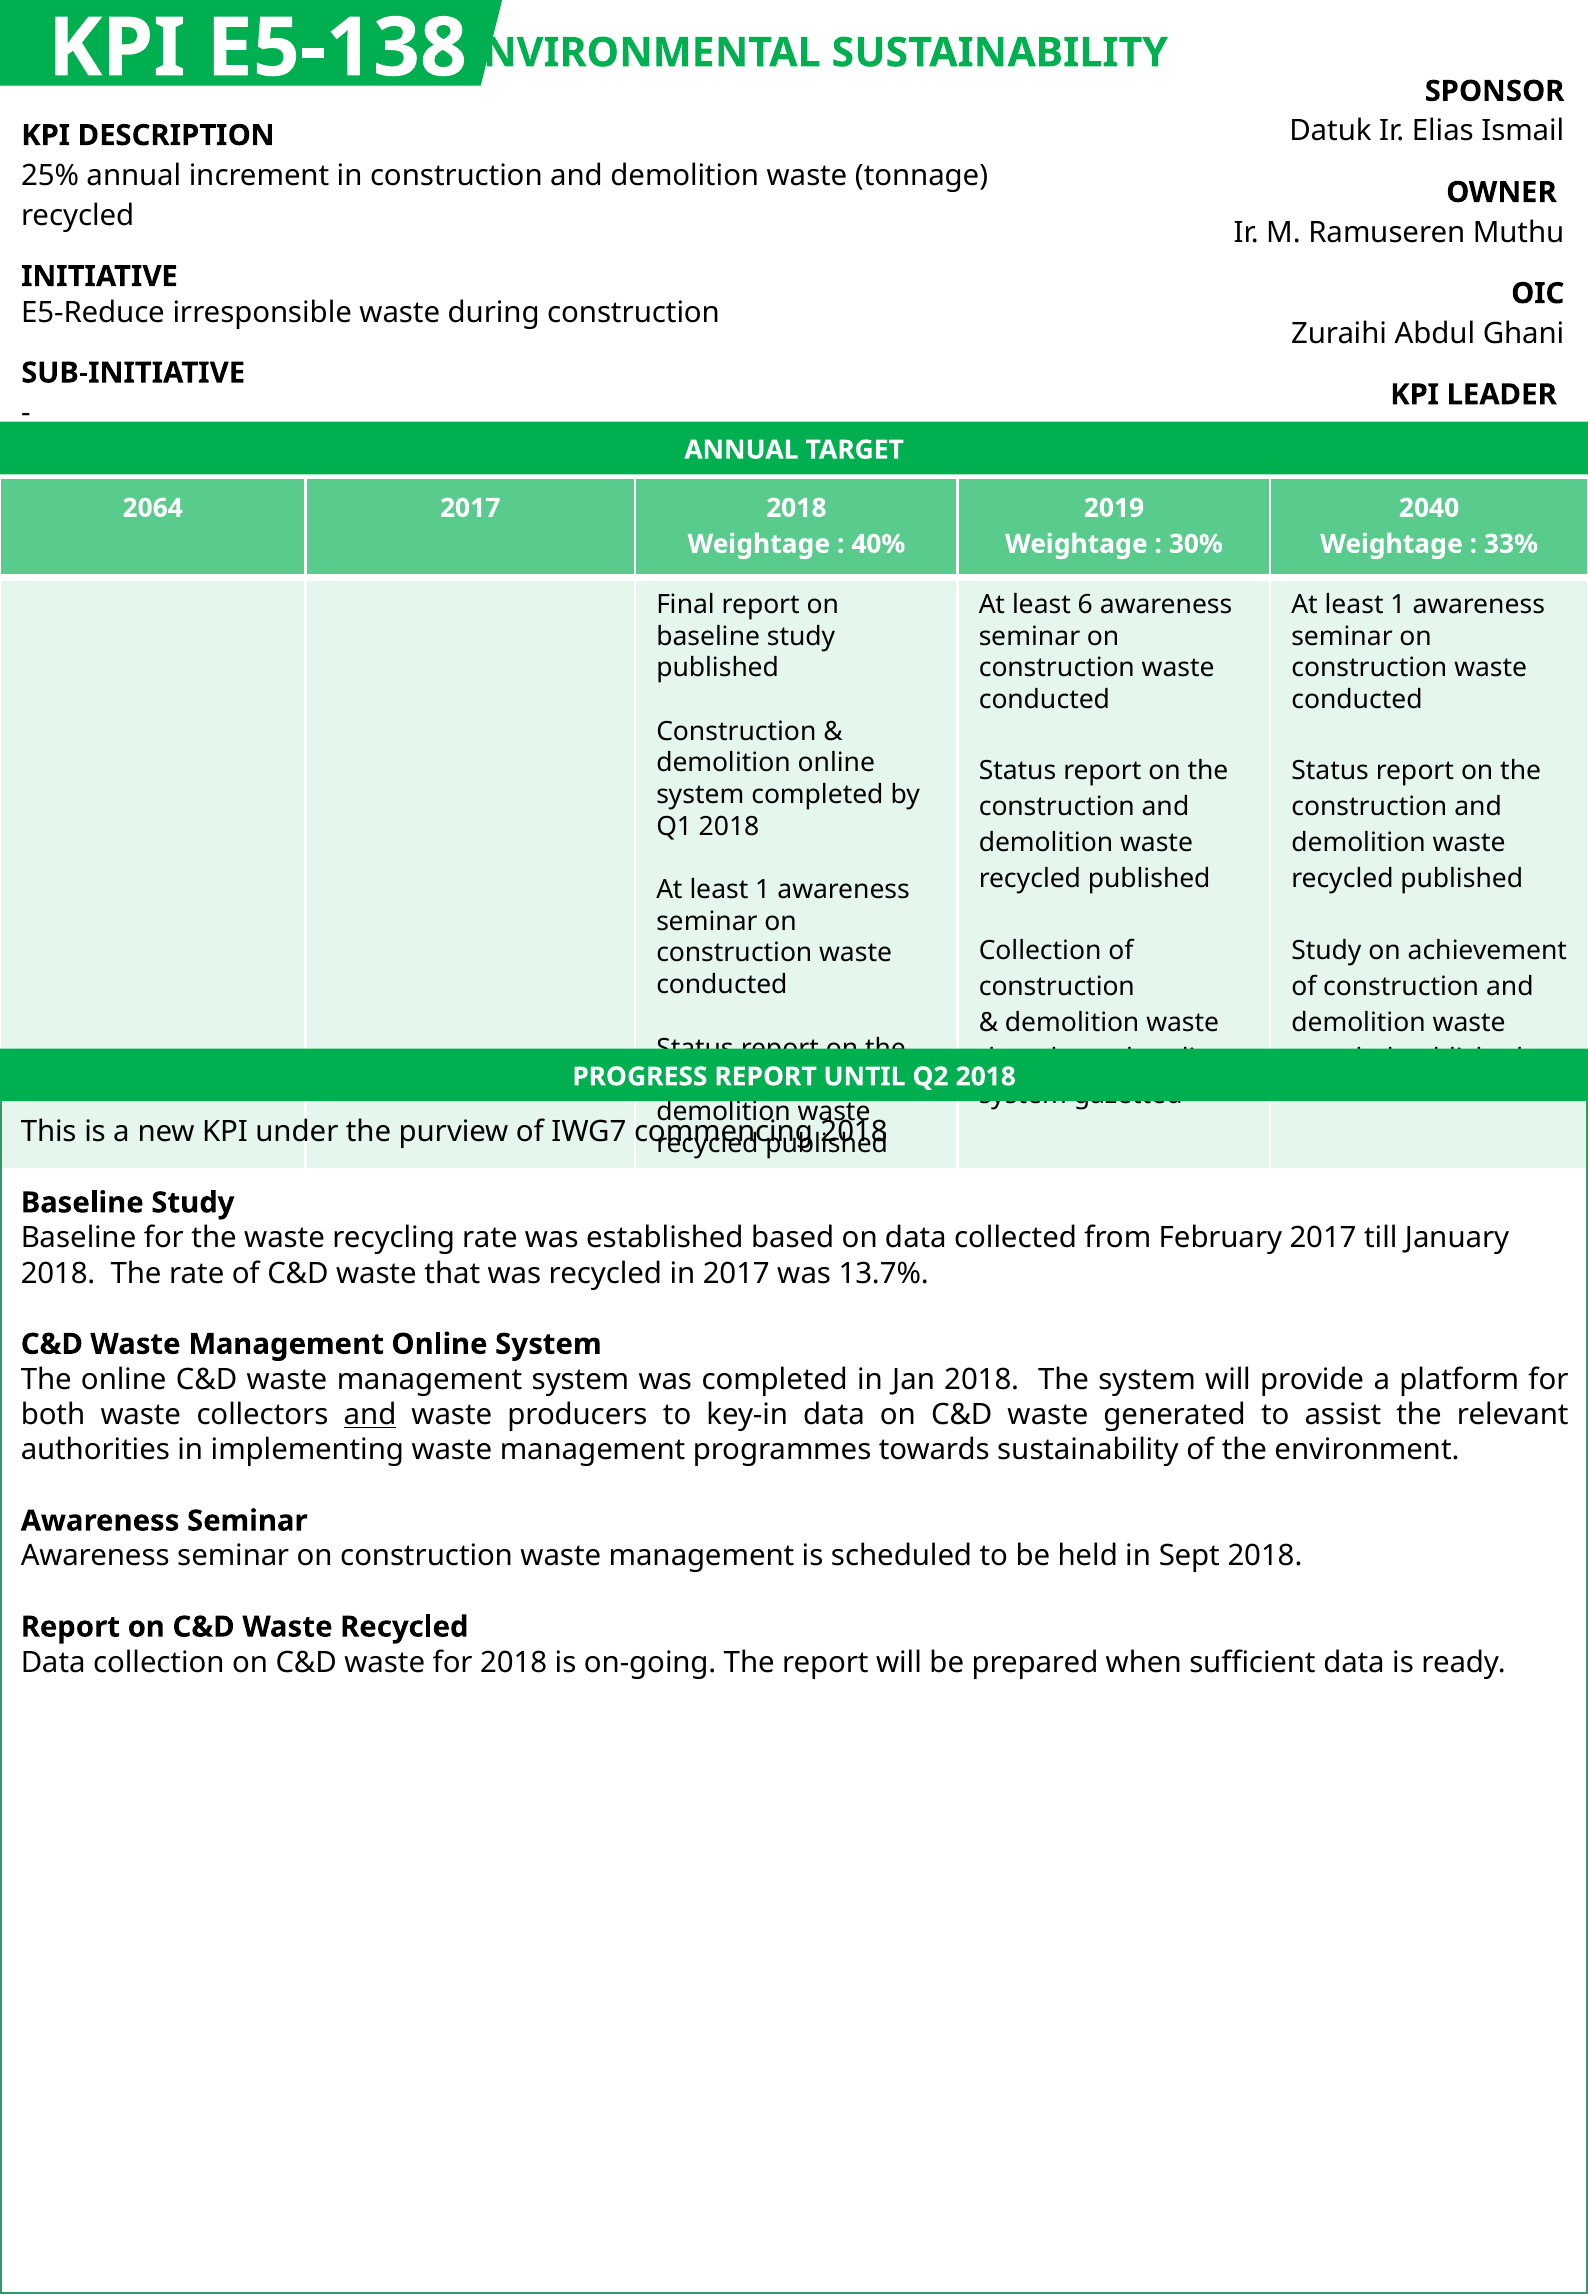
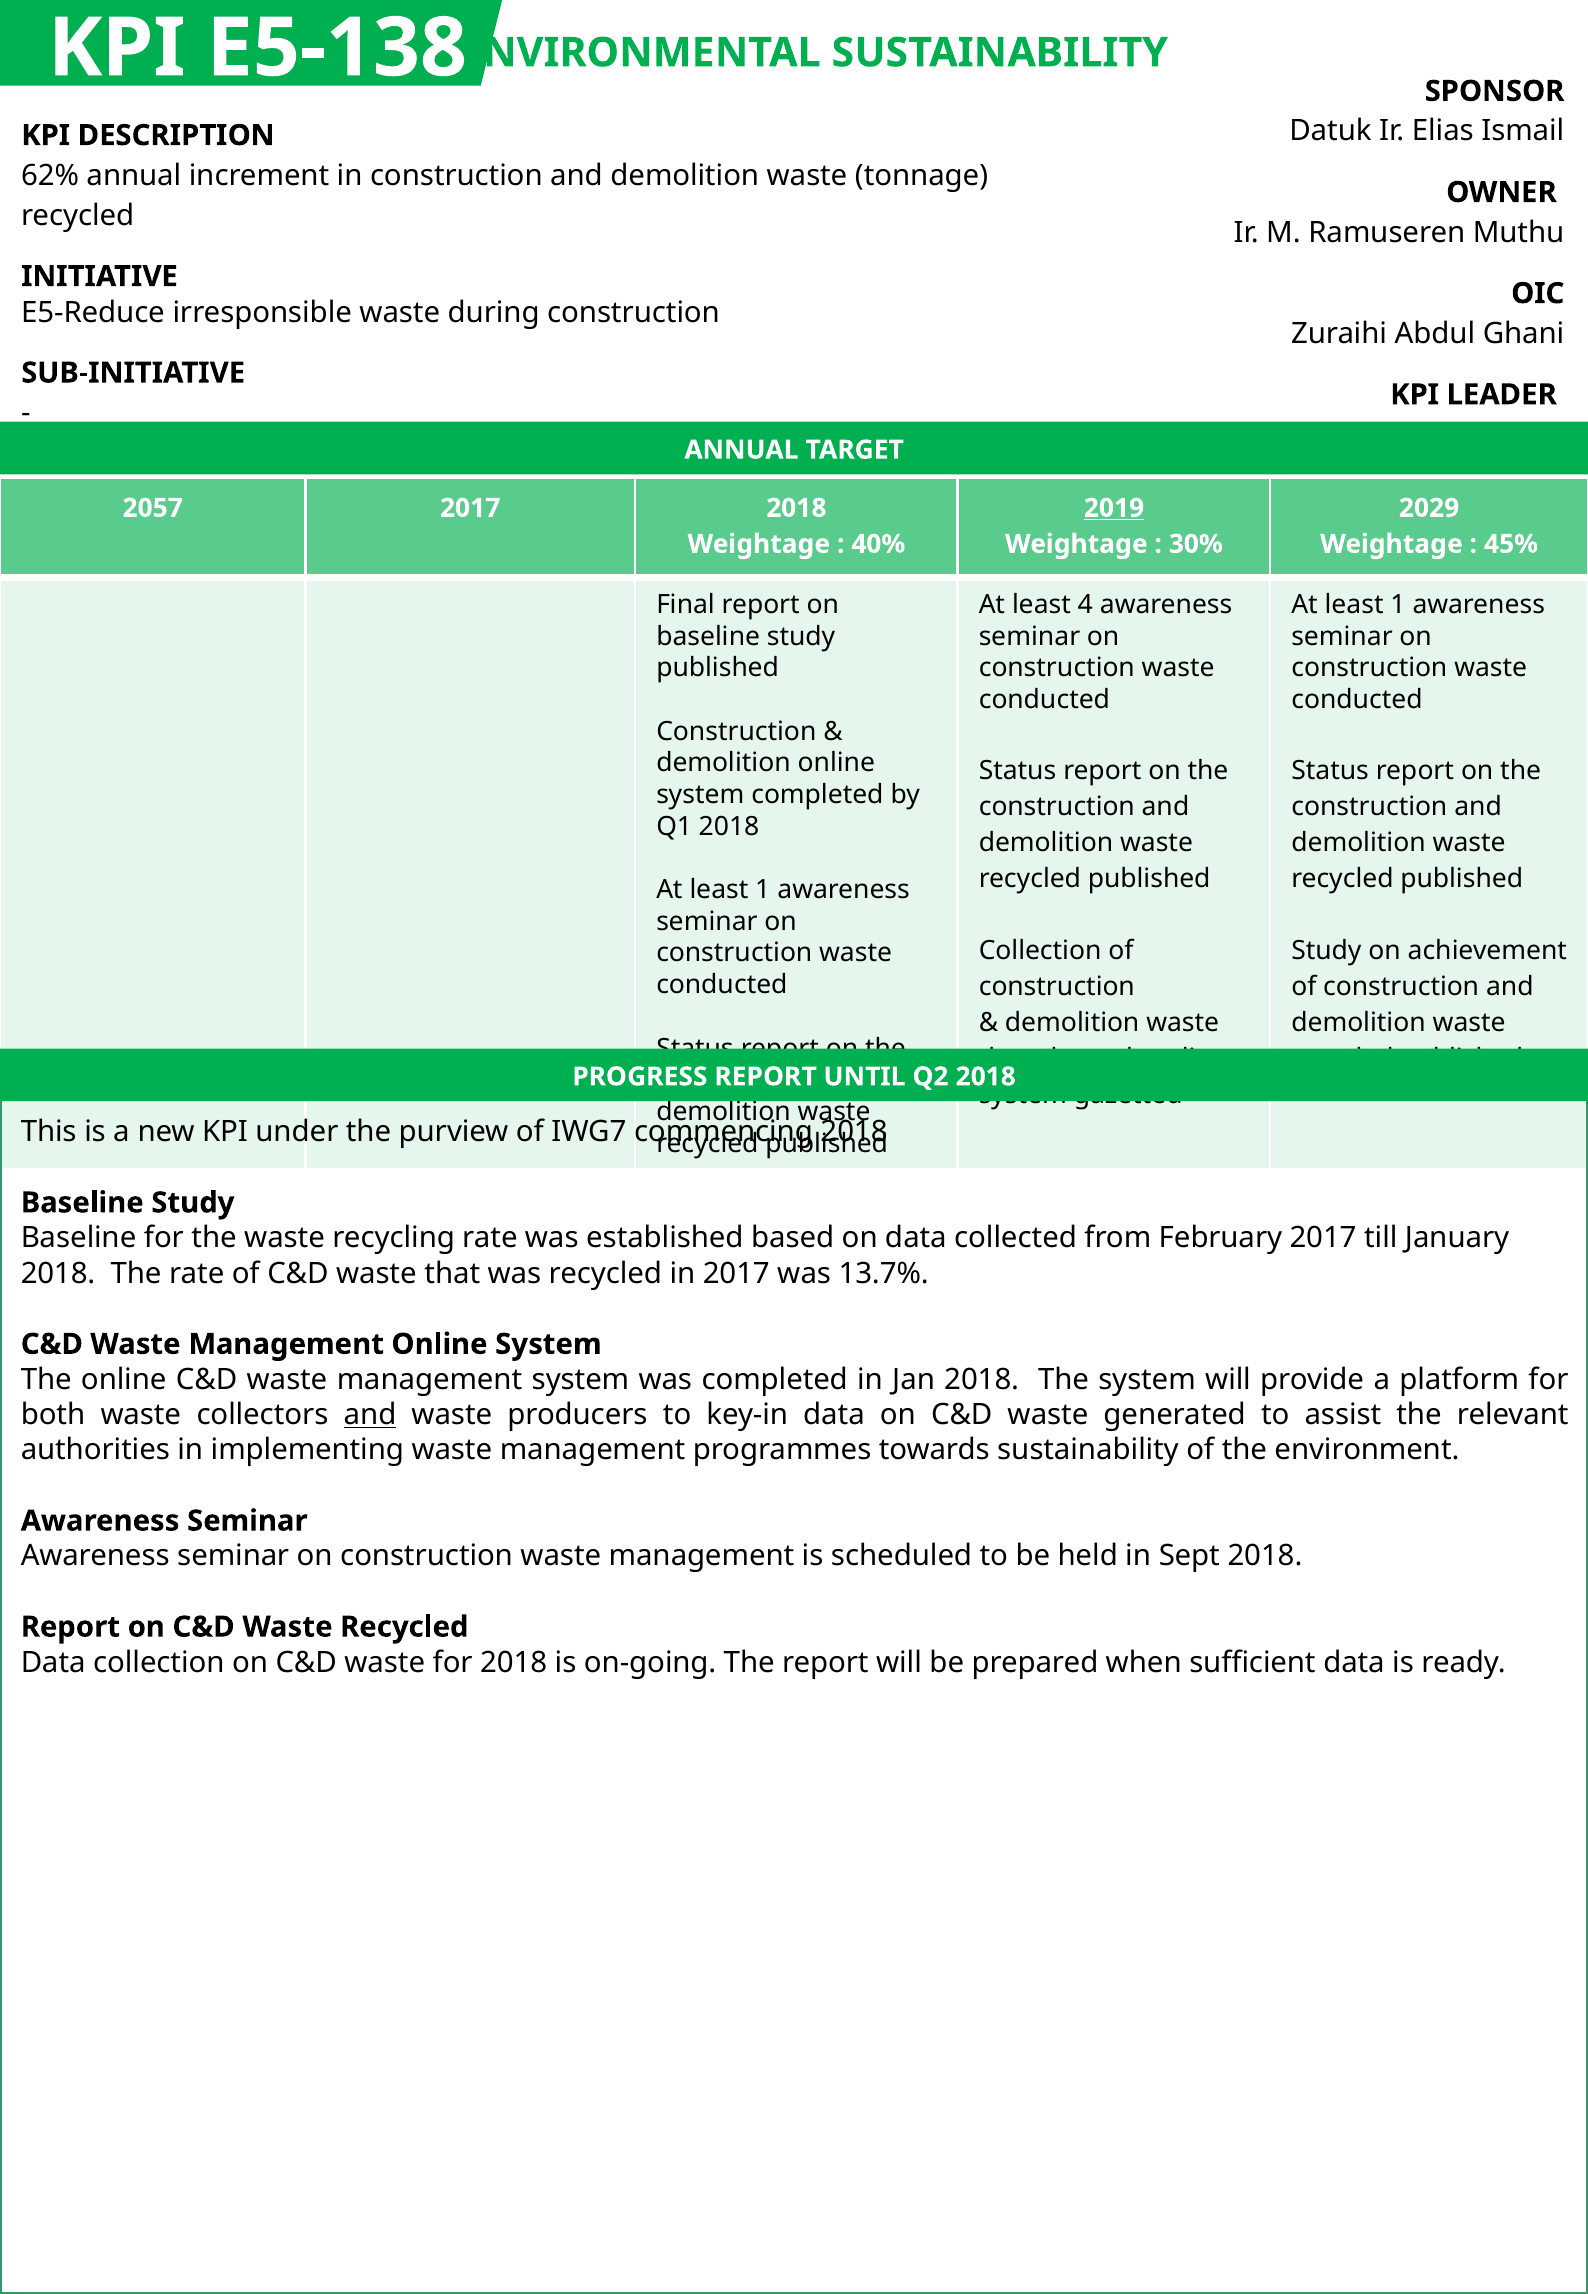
25%: 25% -> 62%
2064: 2064 -> 2057
2019 underline: none -> present
2040: 2040 -> 2029
33%: 33% -> 45%
6: 6 -> 4
